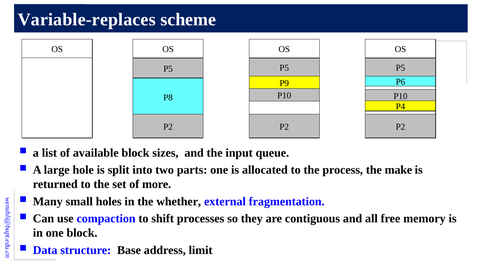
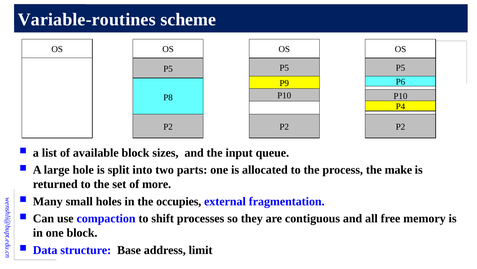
Variable-replaces: Variable-replaces -> Variable-routines
whether: whether -> occupies
